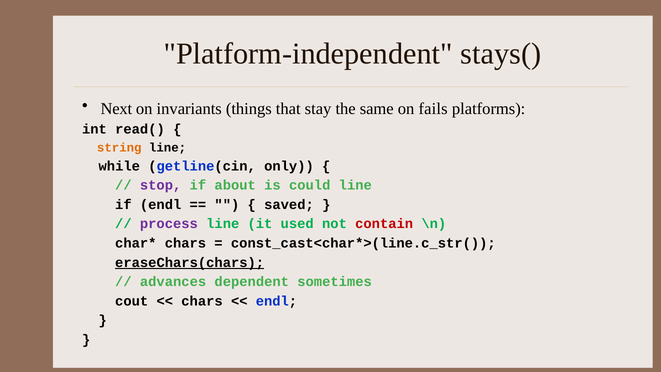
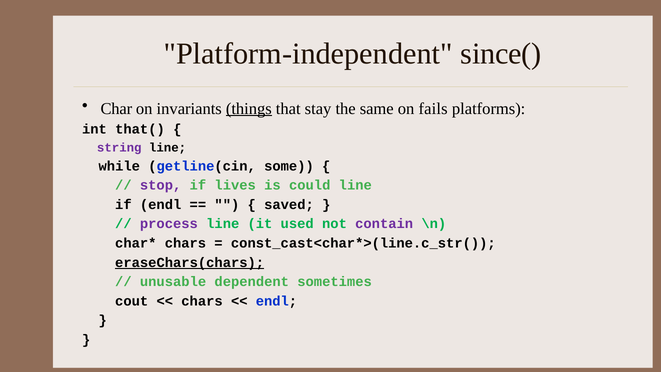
stays(: stays( -> since(
Next: Next -> Char
things underline: none -> present
read(: read( -> that(
string colour: orange -> purple
only: only -> some
about: about -> lives
contain colour: red -> purple
advances: advances -> unusable
